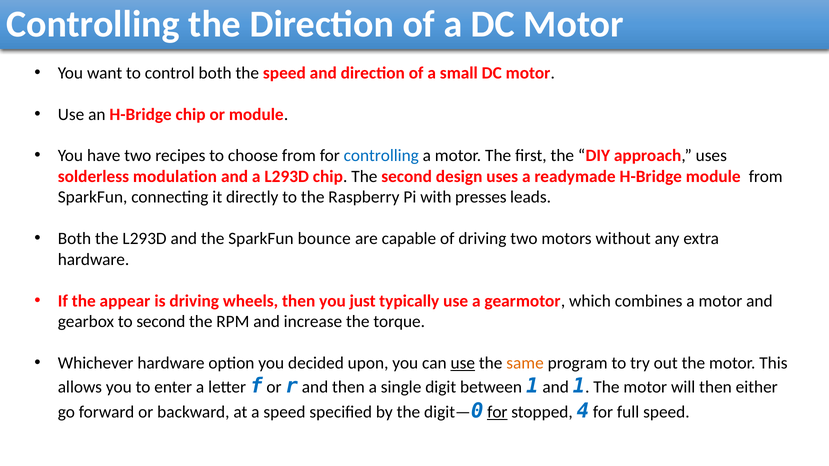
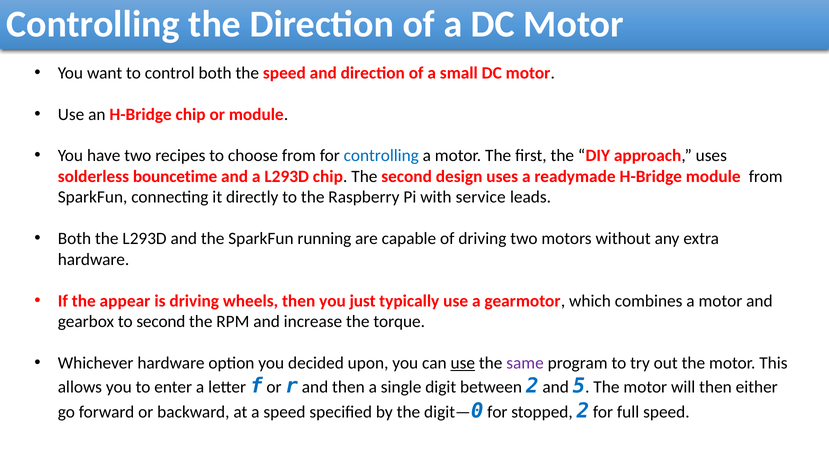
modulation: modulation -> bouncetime
presses: presses -> service
bounce: bounce -> running
same colour: orange -> purple
between 1: 1 -> 2
and 1: 1 -> 5
for at (497, 412) underline: present -> none
stopped 4: 4 -> 2
